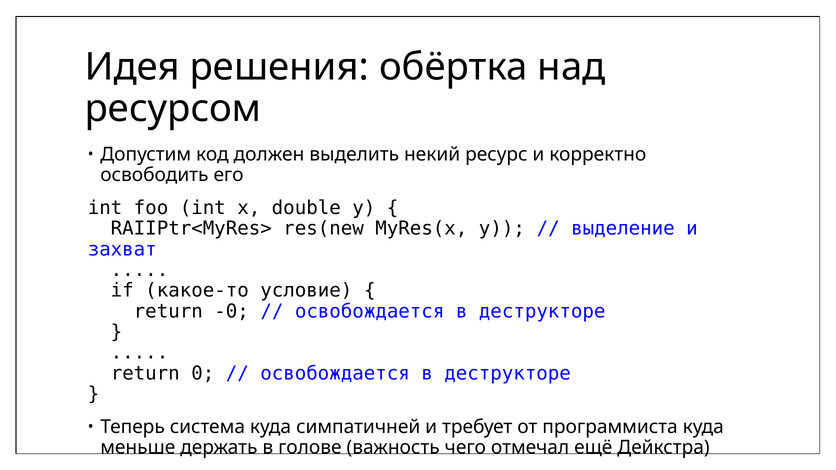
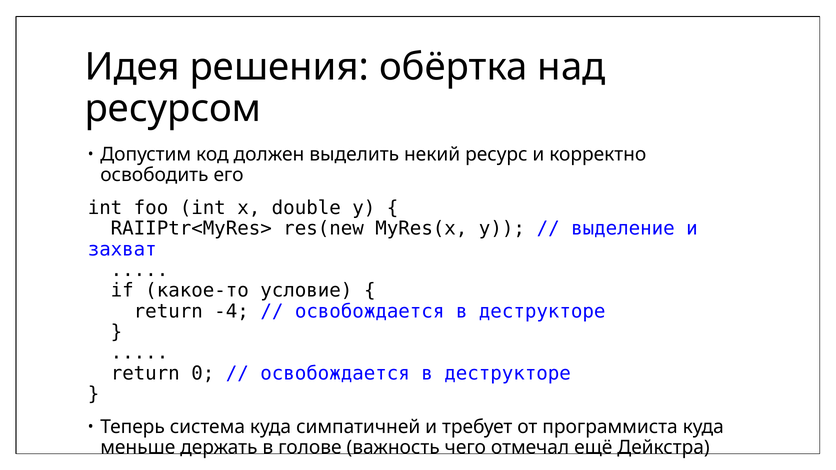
-0: -0 -> -4
